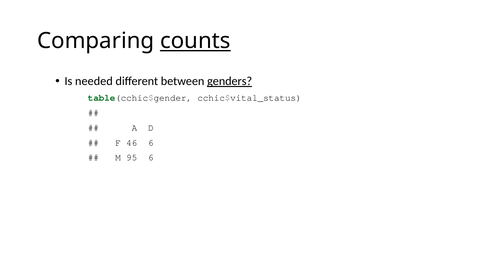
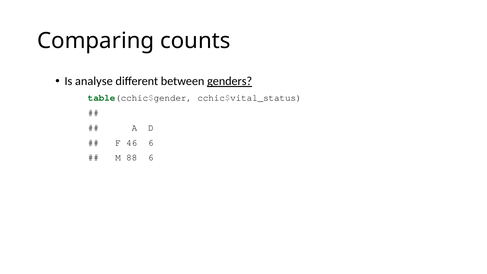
counts underline: present -> none
needed: needed -> analyse
95: 95 -> 88
